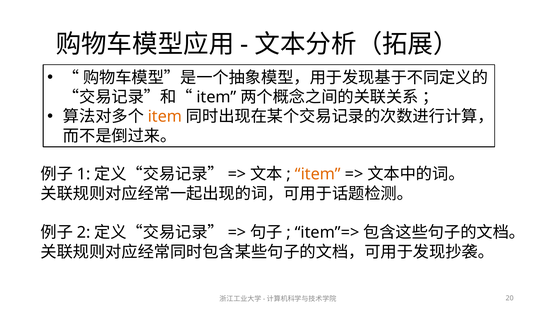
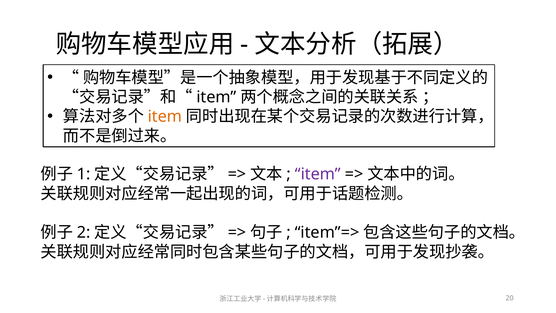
item at (318, 174) colour: orange -> purple
